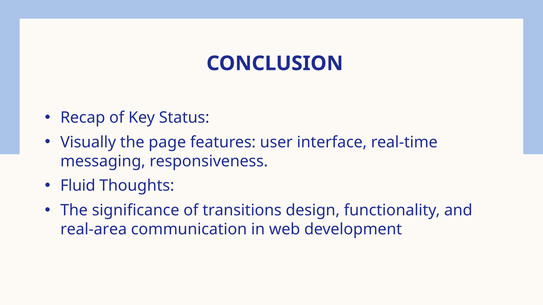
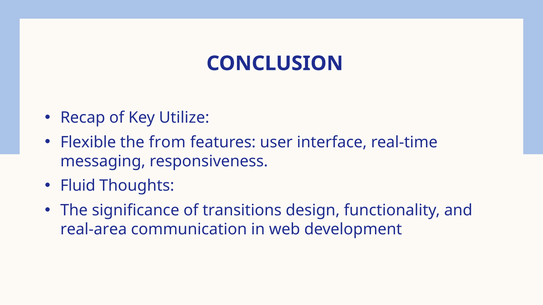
Status: Status -> Utilize
Visually: Visually -> Flexible
page: page -> from
